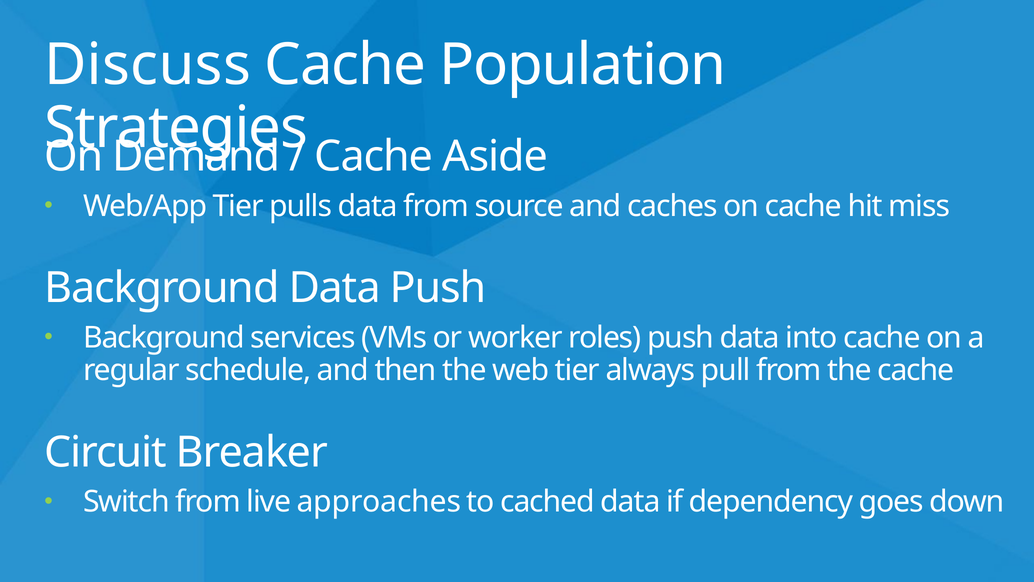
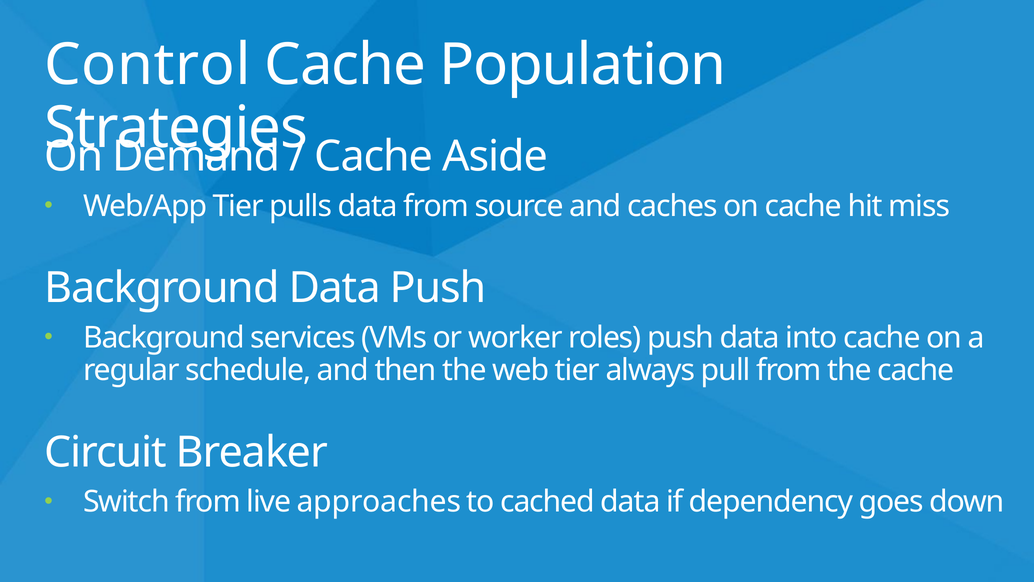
Discuss: Discuss -> Control
